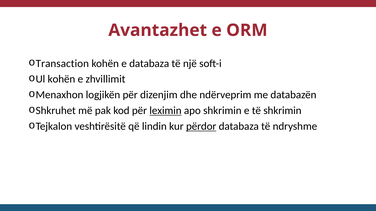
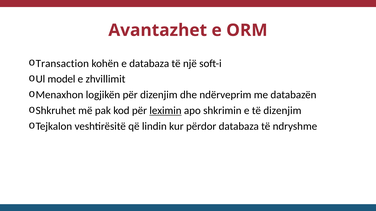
Ul kohën: kohën -> model
të shkrimin: shkrimin -> dizenjim
përdor underline: present -> none
